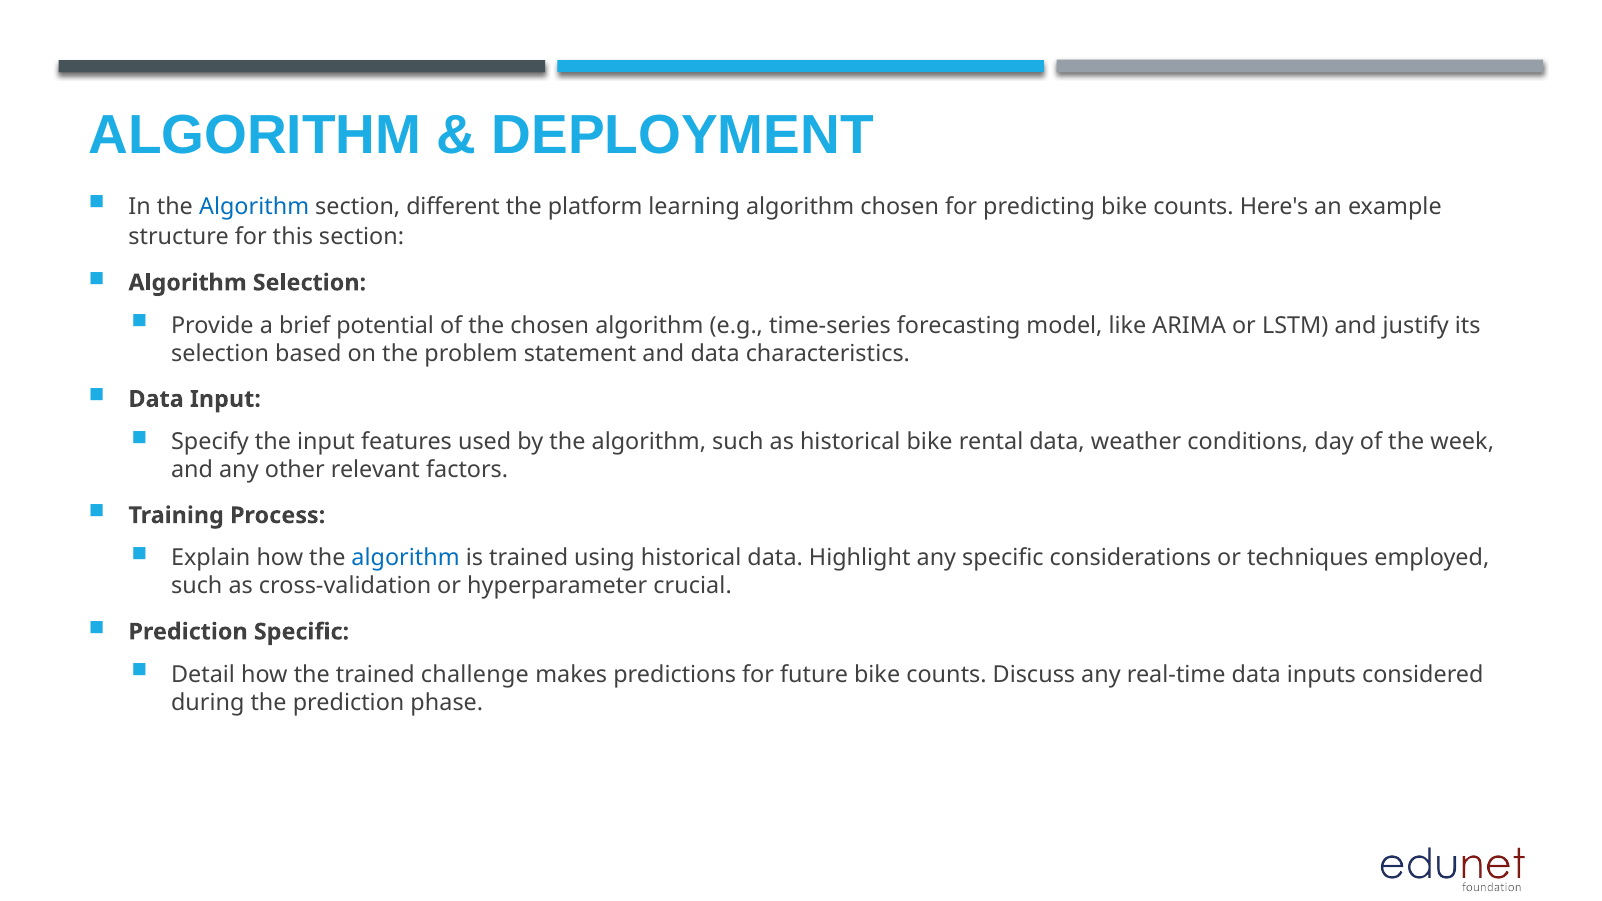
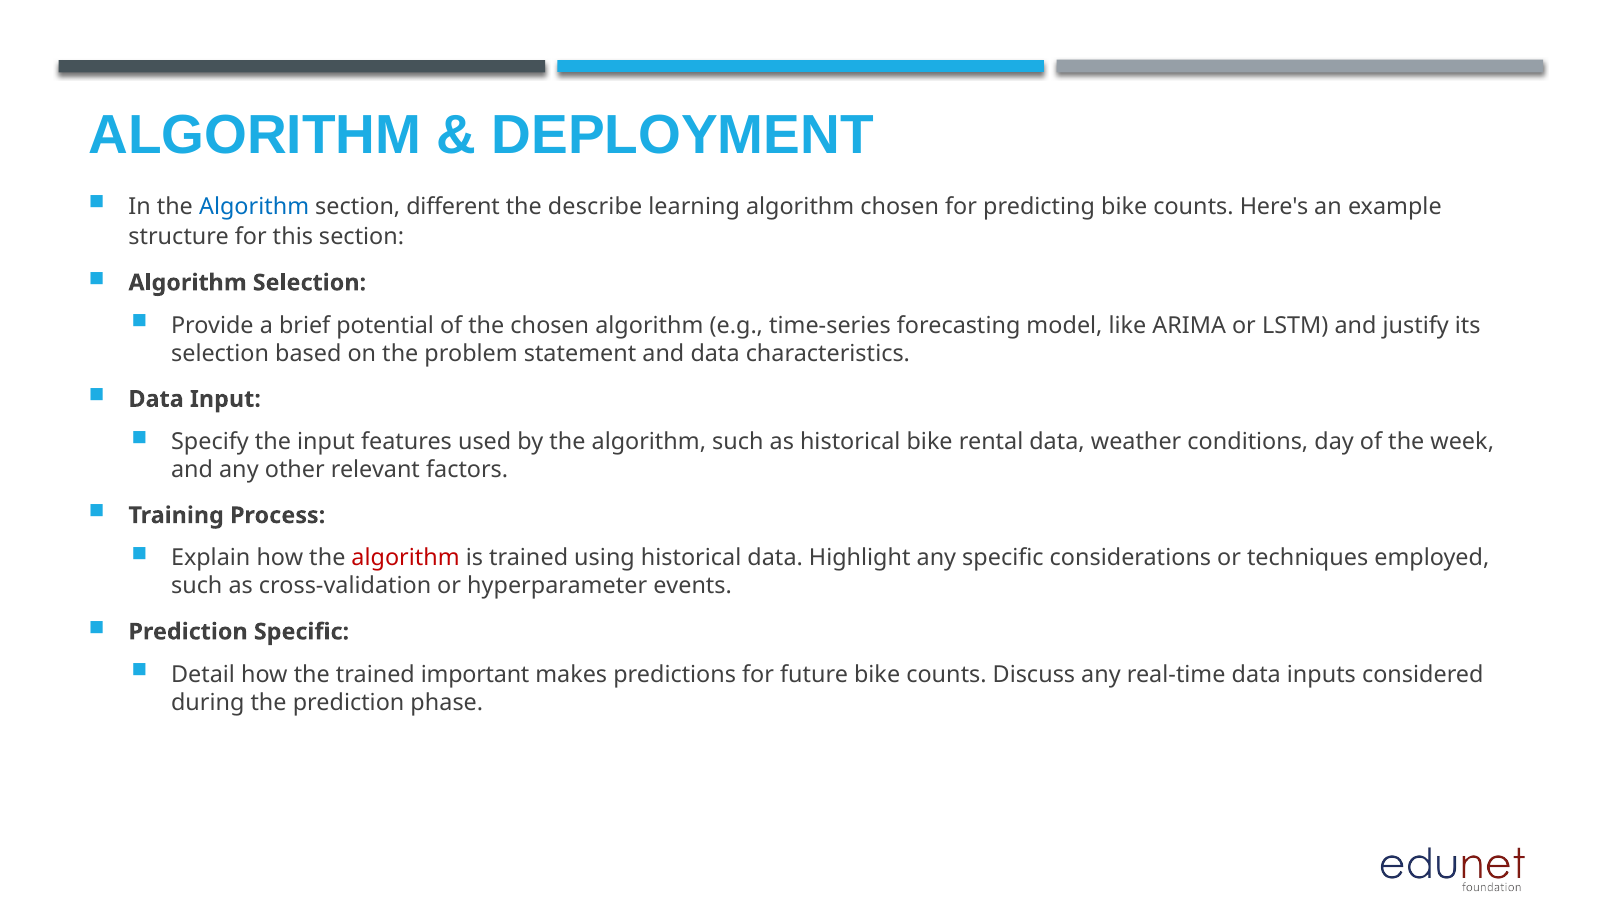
platform: platform -> describe
algorithm at (406, 558) colour: blue -> red
crucial: crucial -> events
challenge: challenge -> important
